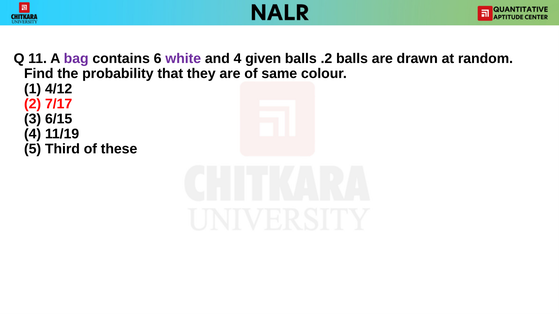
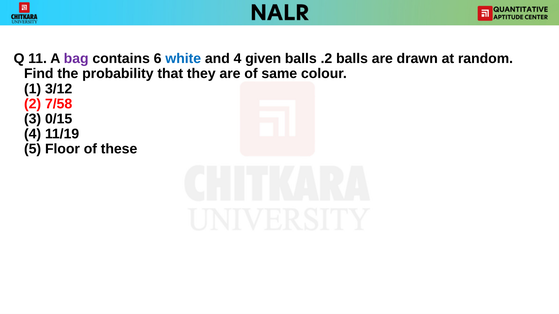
white colour: purple -> blue
4/12: 4/12 -> 3/12
7/17: 7/17 -> 7/58
6/15: 6/15 -> 0/15
Third: Third -> Floor
